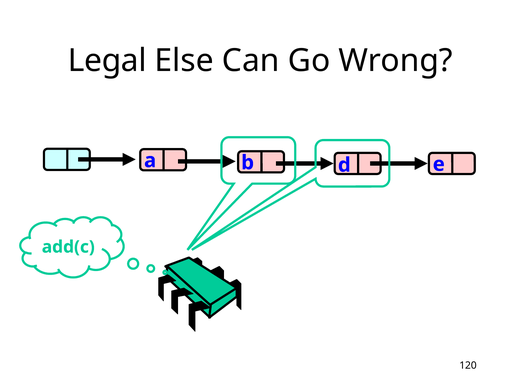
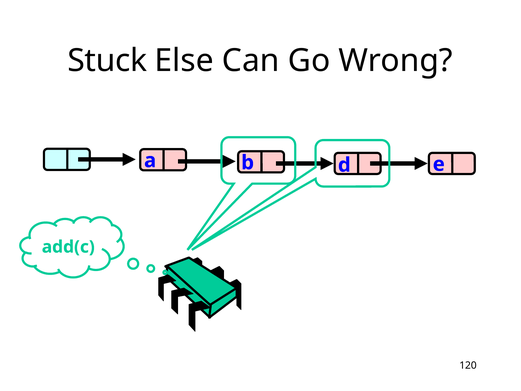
Legal: Legal -> Stuck
